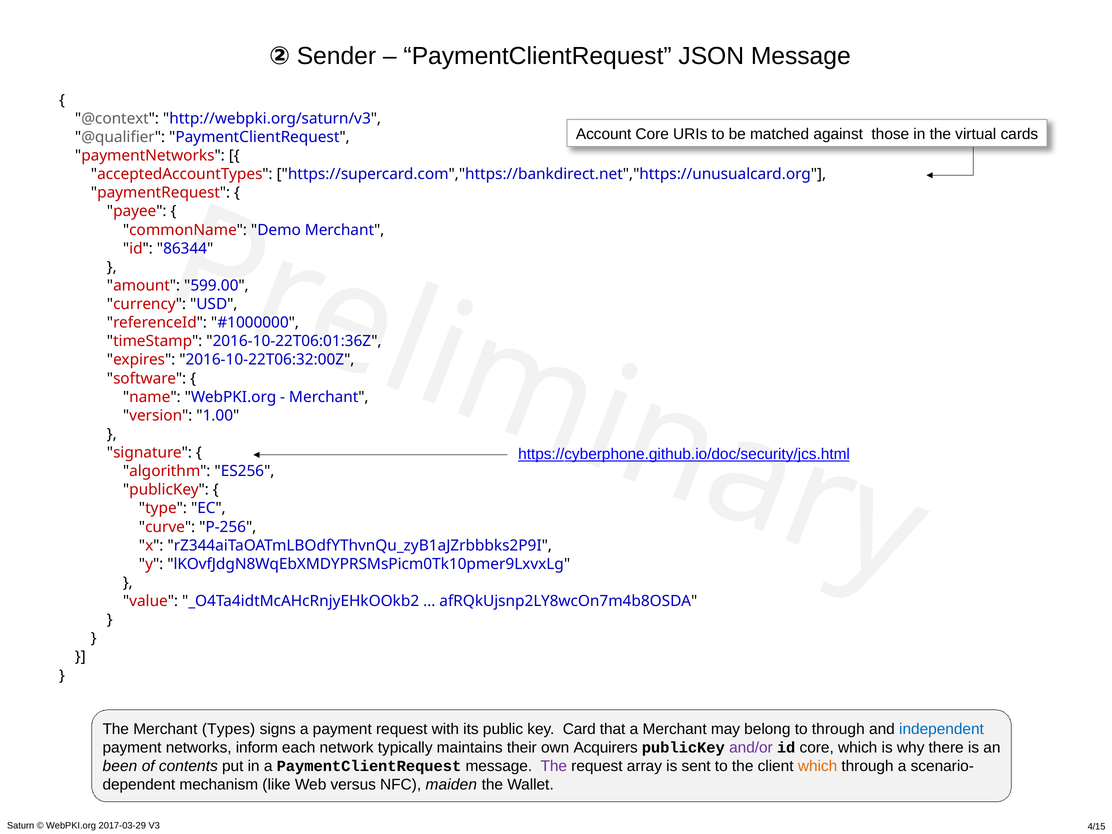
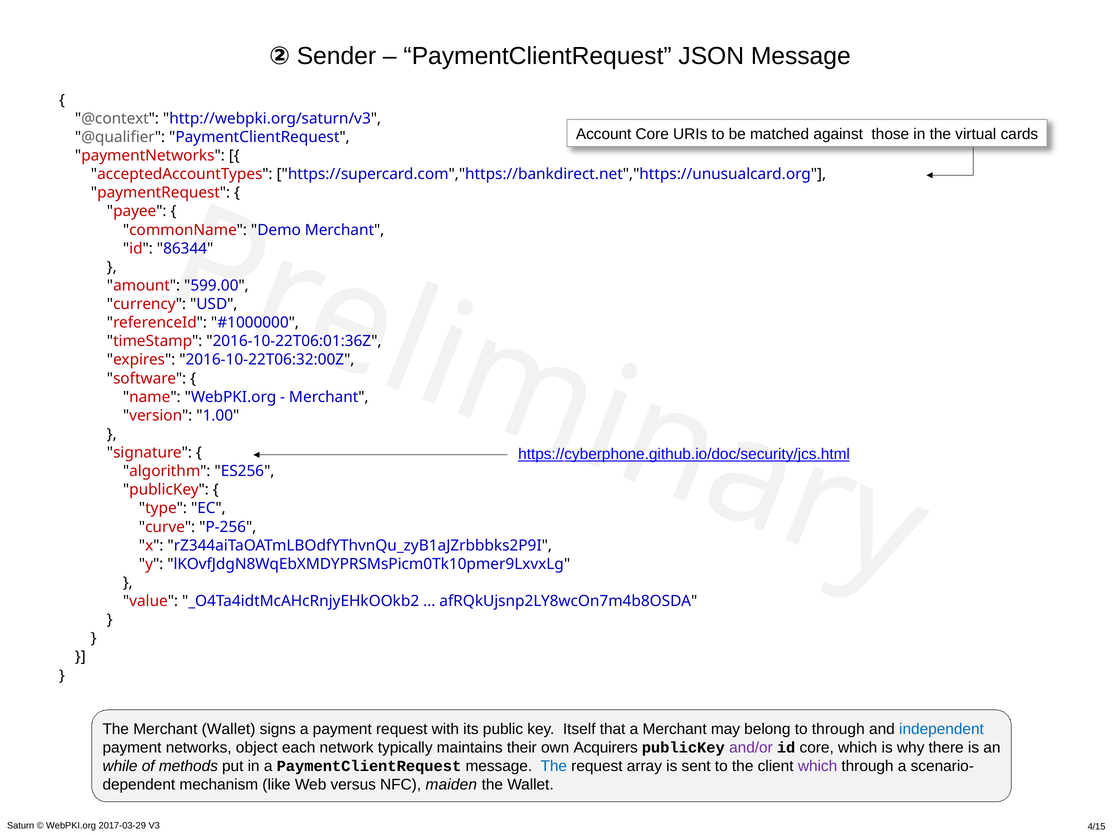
Merchant Types: Types -> Wallet
Card: Card -> Itself
inform: inform -> object
been: been -> while
contents: contents -> methods
The at (554, 766) colour: purple -> blue
which at (818, 766) colour: orange -> purple
